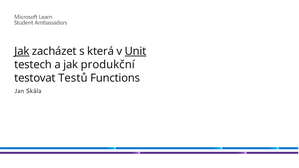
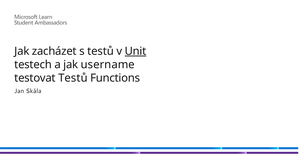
Jak at (22, 51) underline: present -> none
s která: která -> testů
produkční: produkční -> username
